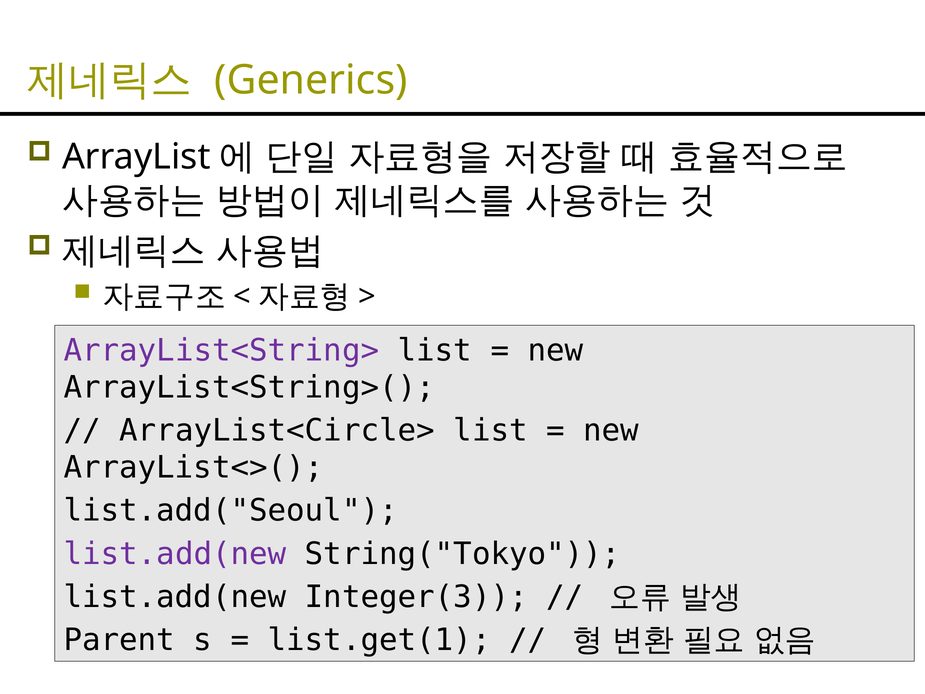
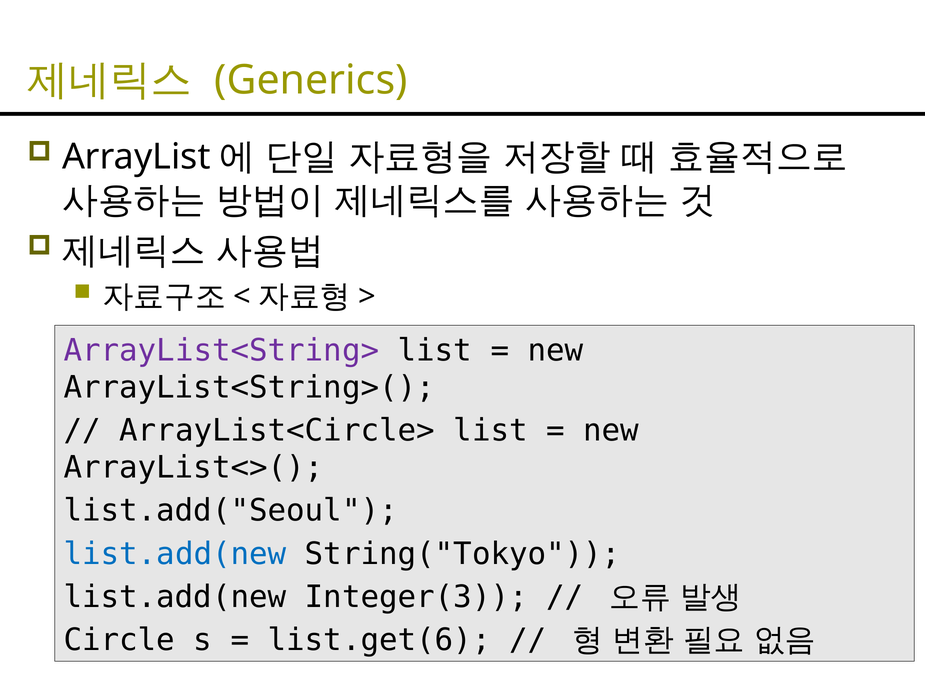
list.add(new at (175, 554) colour: purple -> blue
Parent: Parent -> Circle
list.get(1: list.get(1 -> list.get(6
